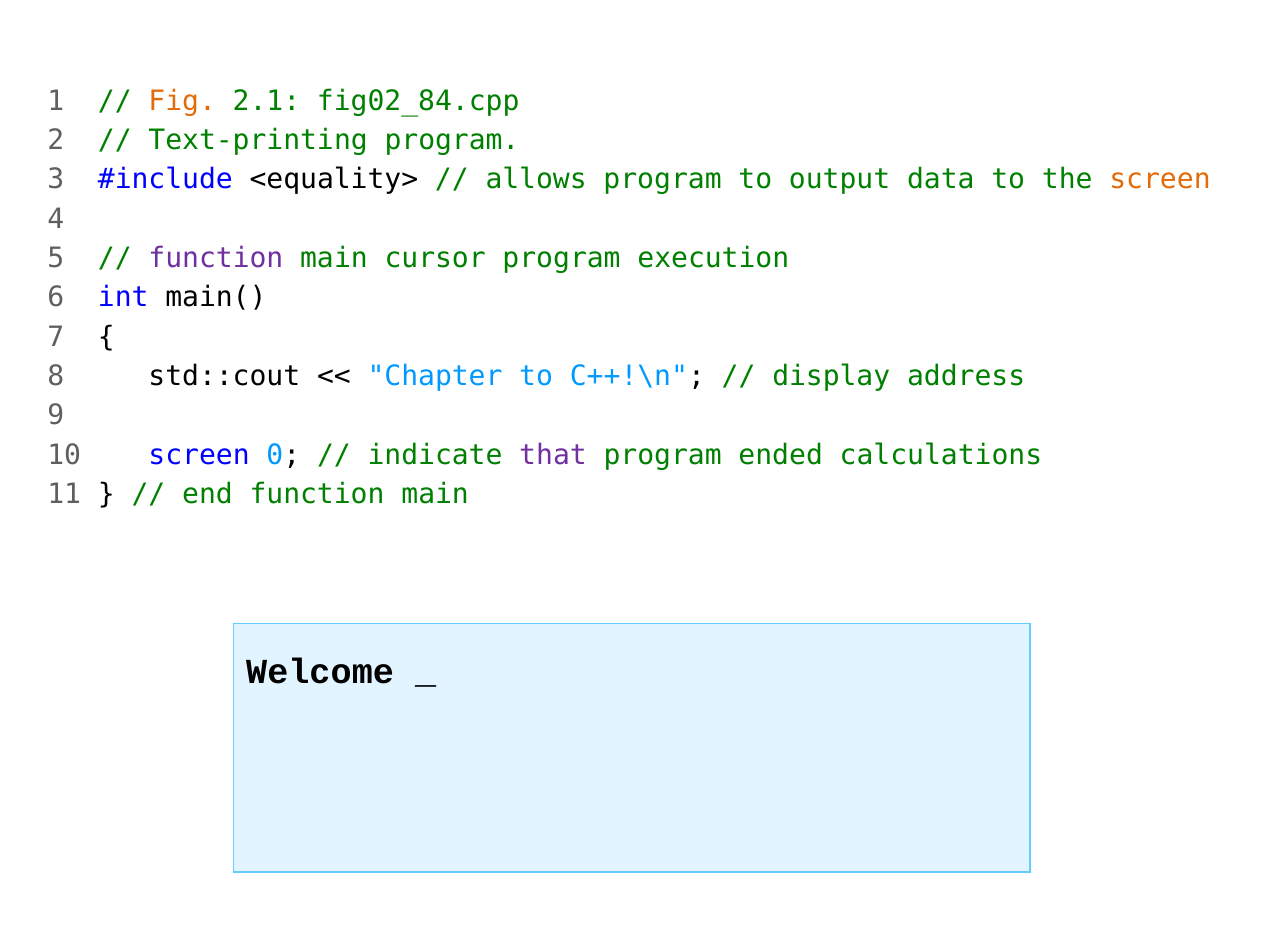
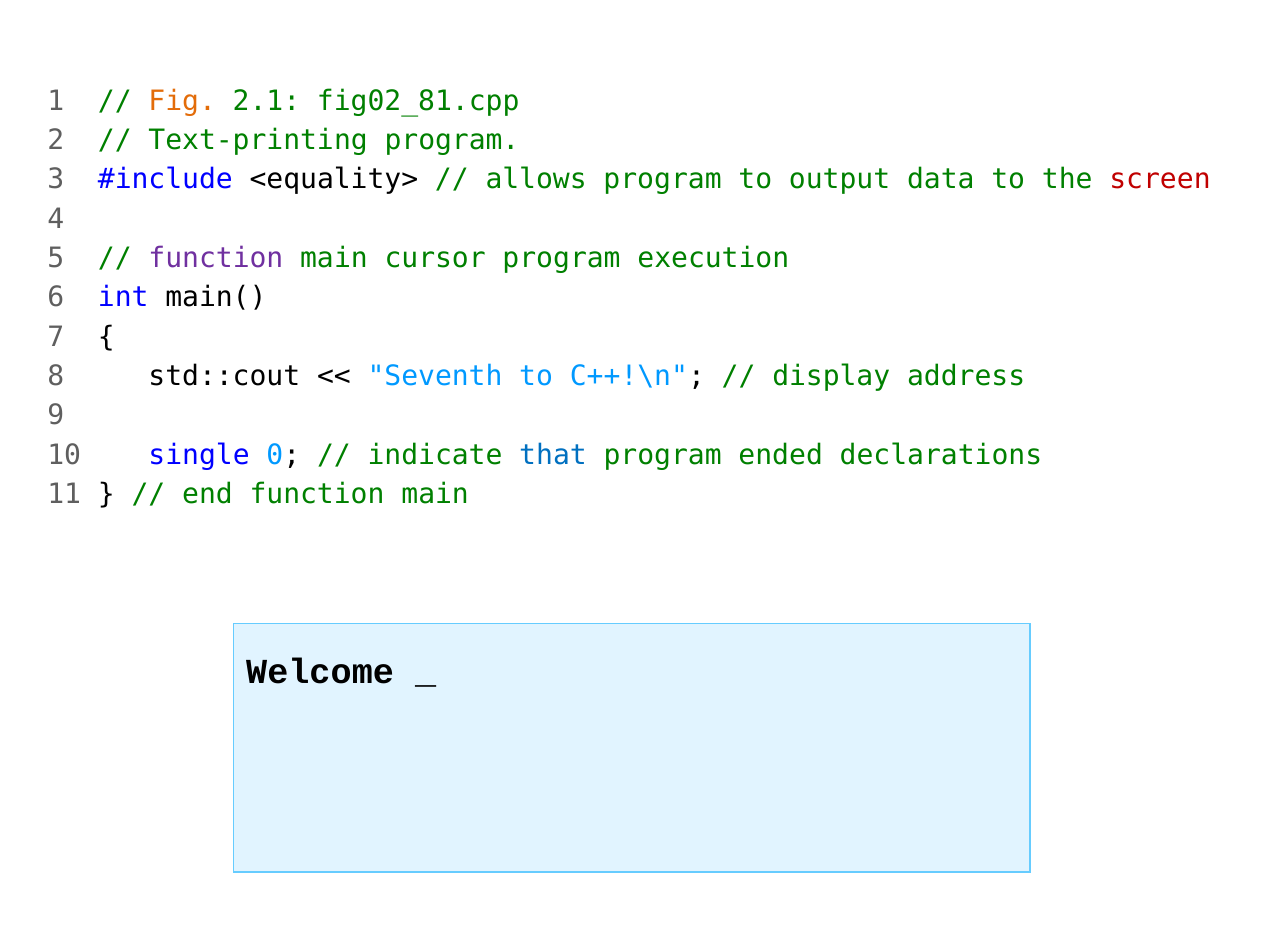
fig02_84.cpp: fig02_84.cpp -> fig02_81.cpp
screen at (1160, 180) colour: orange -> red
Chapter: Chapter -> Seventh
10 screen: screen -> single
that colour: purple -> blue
calculations: calculations -> declarations
